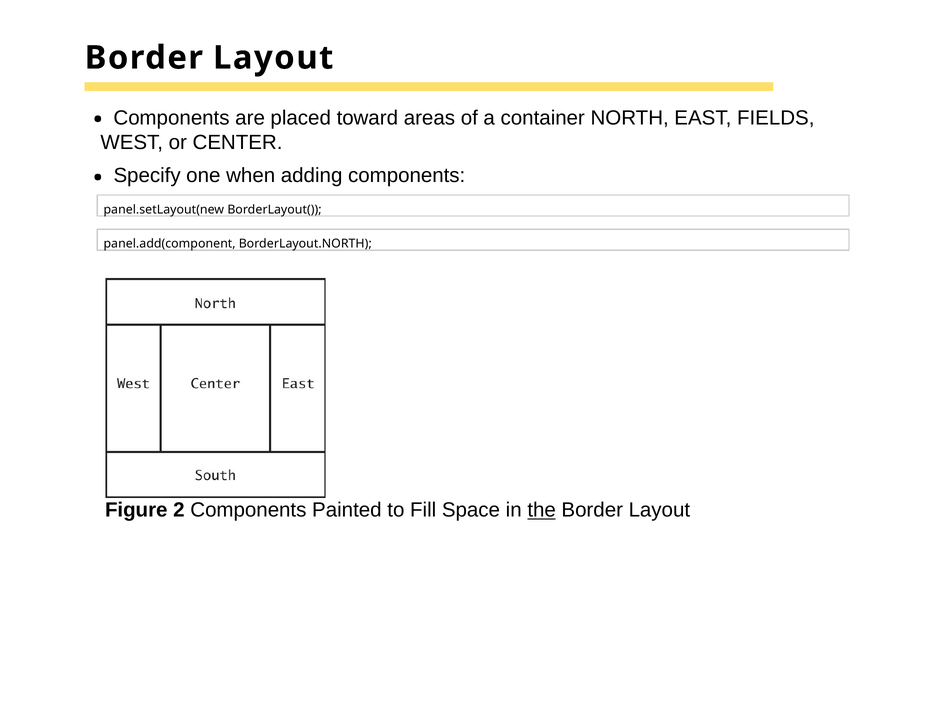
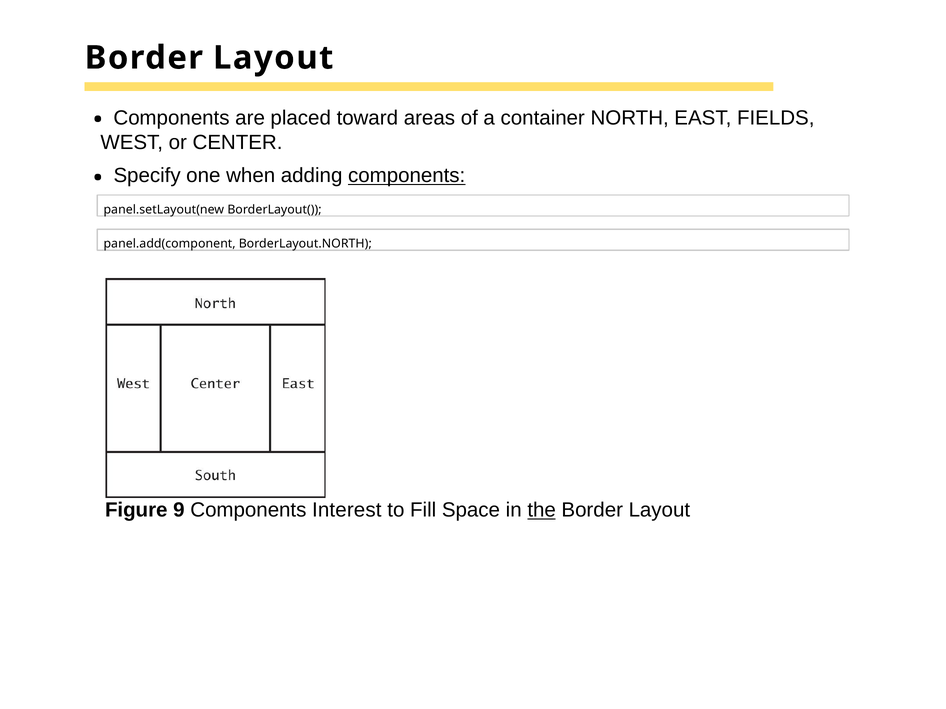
components at (407, 176) underline: none -> present
2: 2 -> 9
Painted: Painted -> Interest
